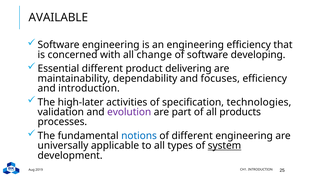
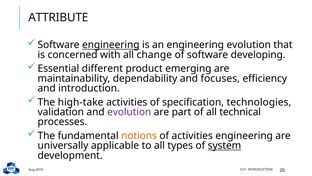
AVAILABLE: AVAILABLE -> ATTRIBUTE
engineering at (111, 45) underline: none -> present
engineering efficiency: efficiency -> evolution
delivering: delivering -> emerging
high-later: high-later -> high-take
products: products -> technical
notions colour: blue -> orange
of different: different -> activities
